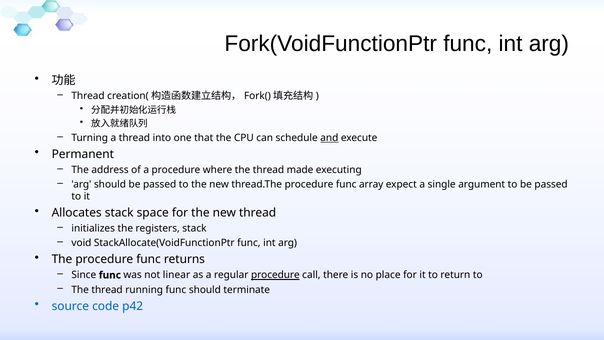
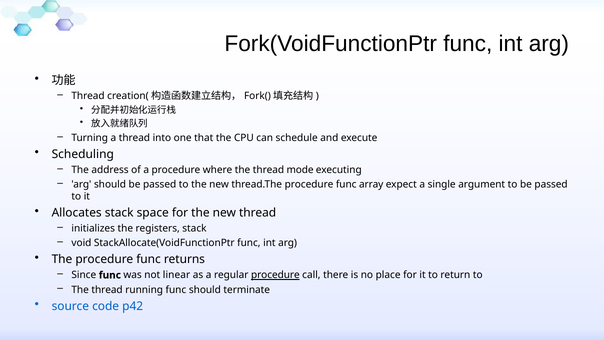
and underline: present -> none
Permanent: Permanent -> Scheduling
made: made -> mode
